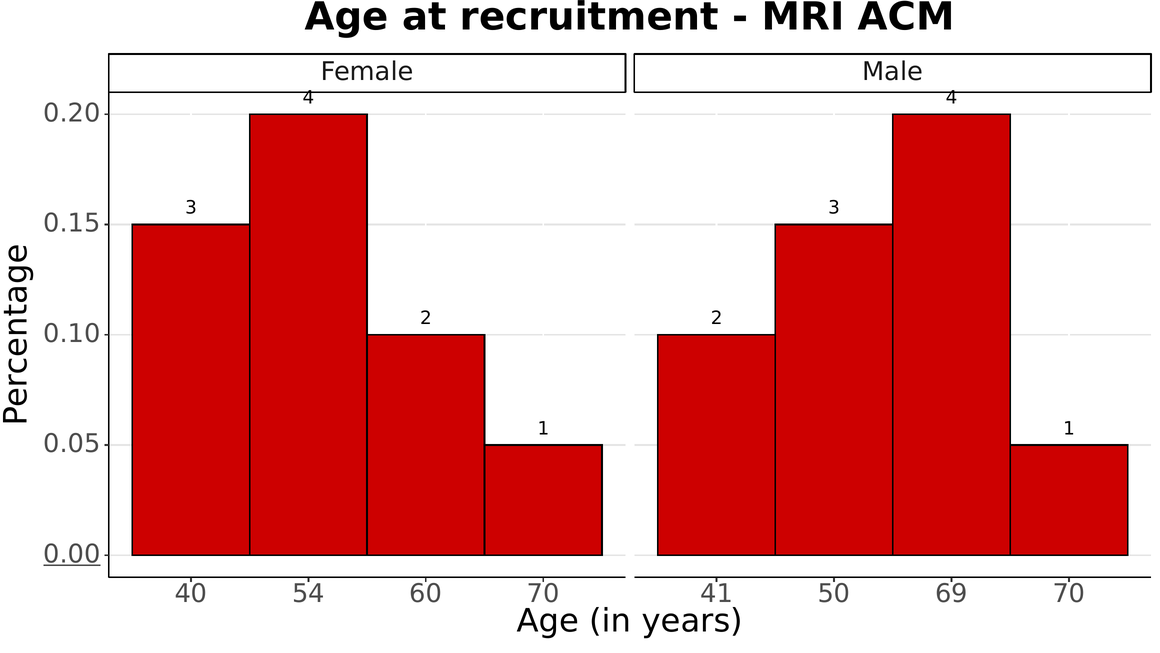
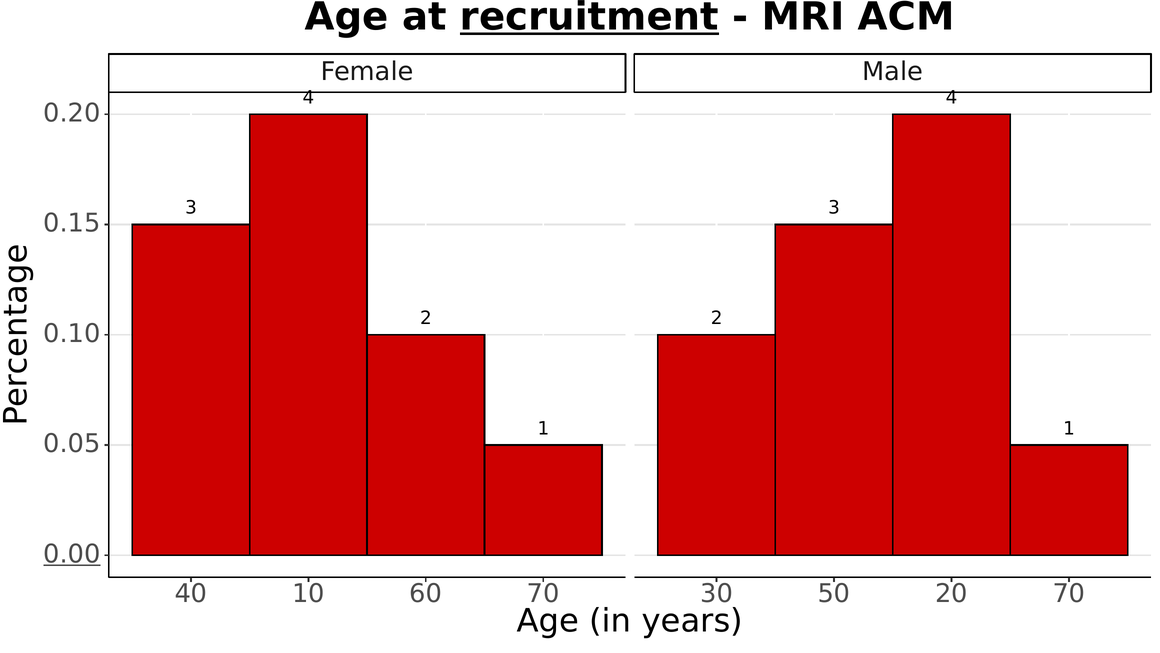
recruitment underline: none -> present
54: 54 -> 10
41: 41 -> 30
69: 69 -> 20
